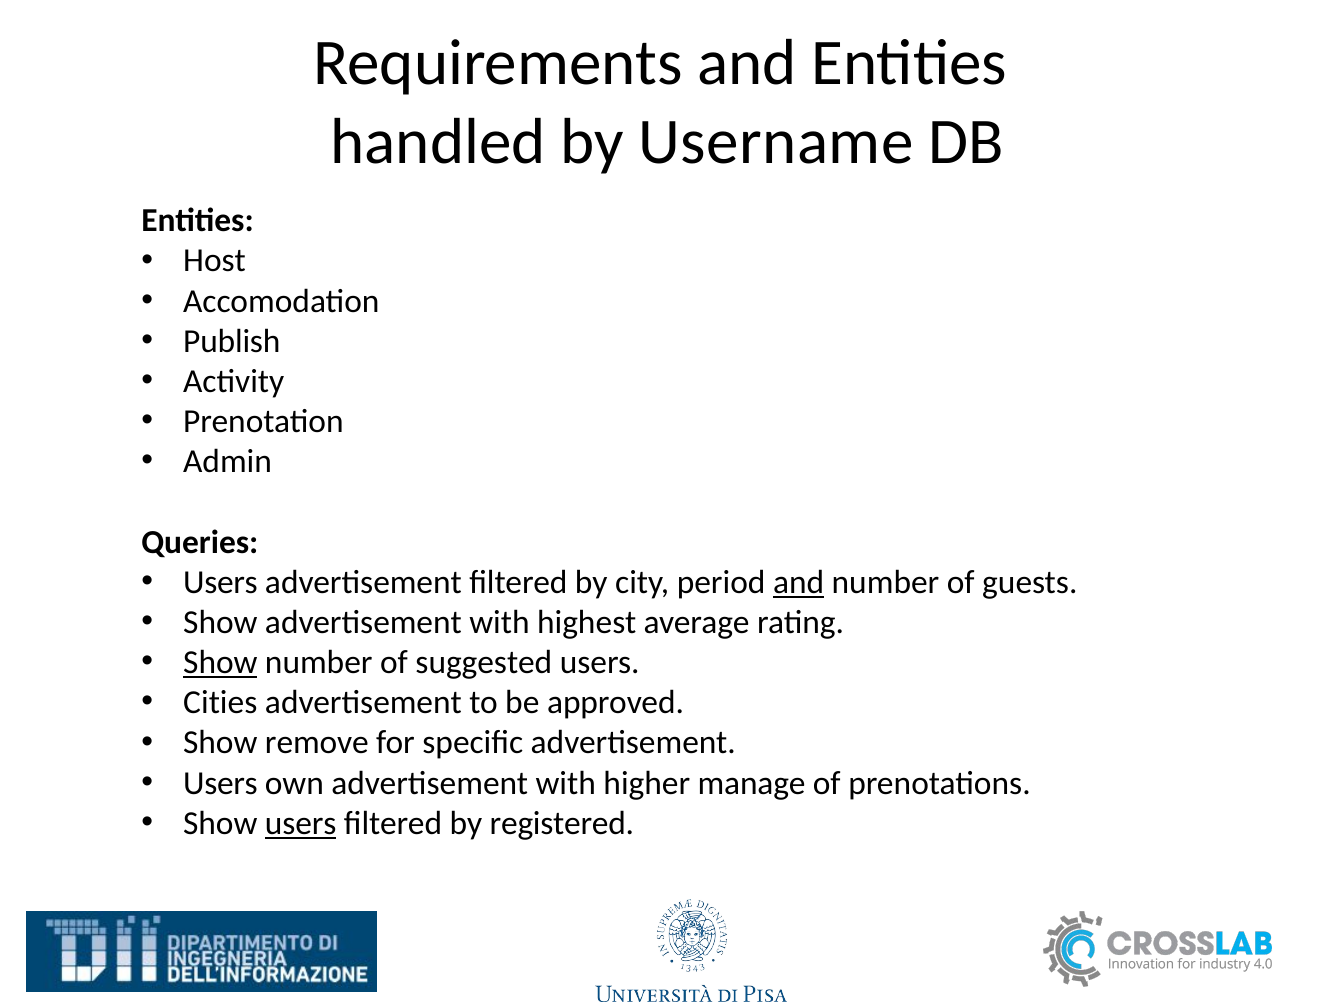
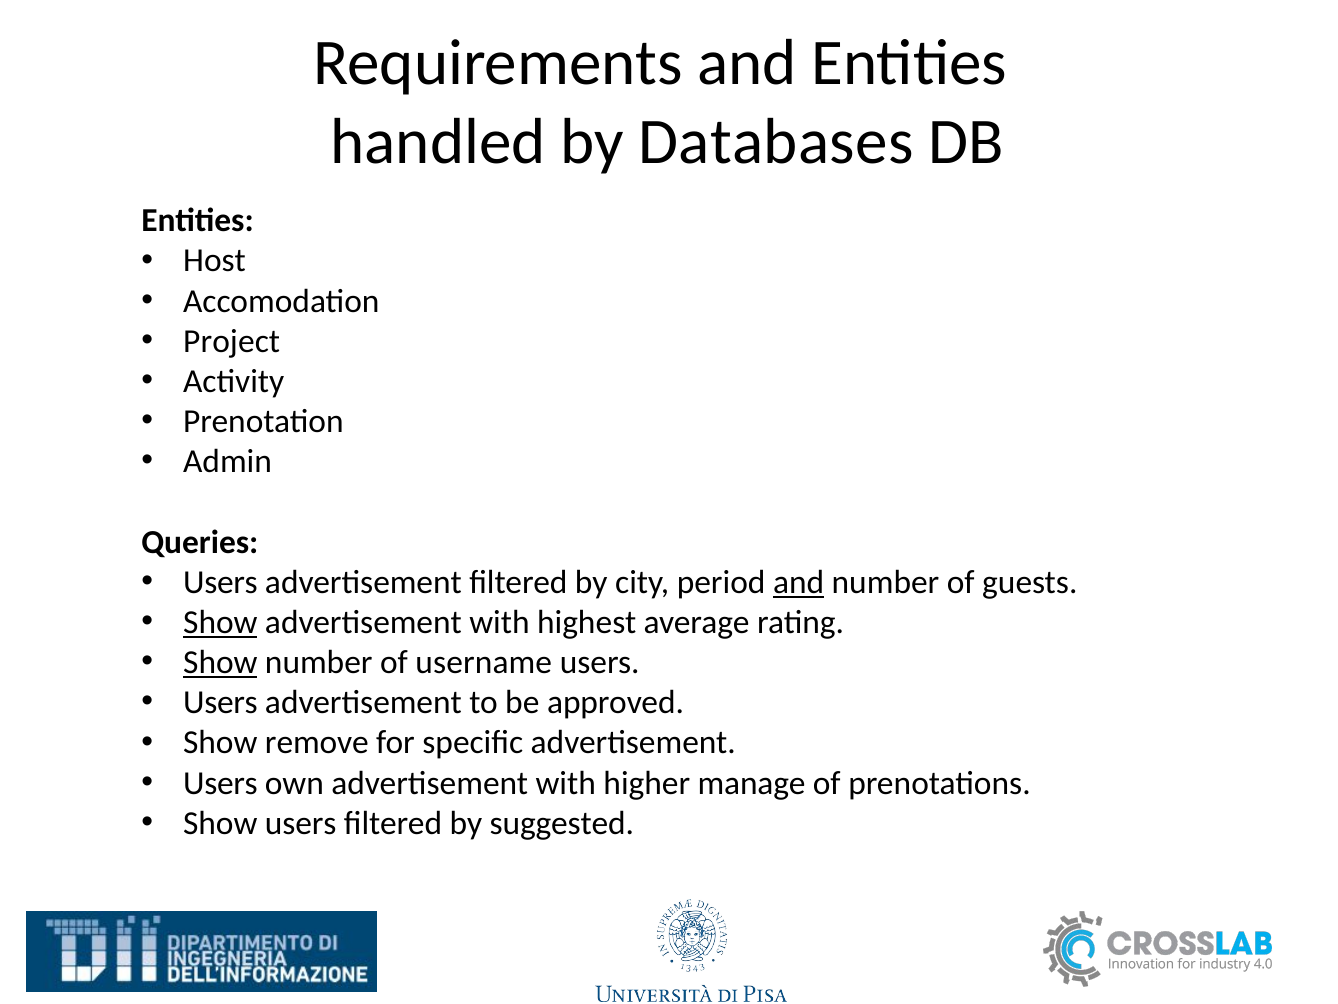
Username: Username -> Databases
Publish: Publish -> Project
Show at (220, 622) underline: none -> present
suggested: suggested -> username
Cities at (220, 702): Cities -> Users
users at (301, 823) underline: present -> none
registered: registered -> suggested
